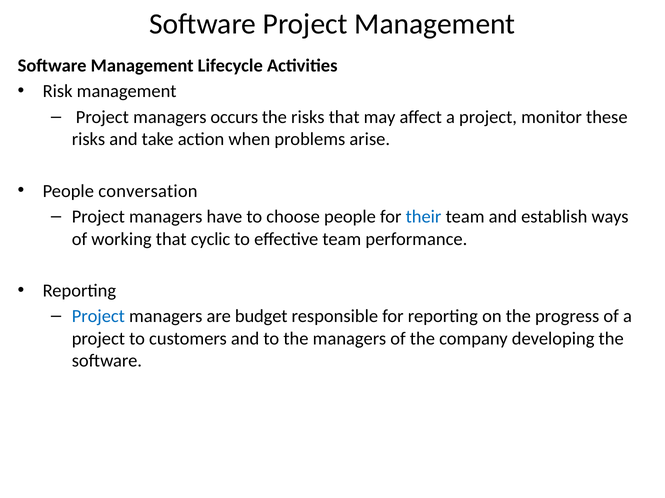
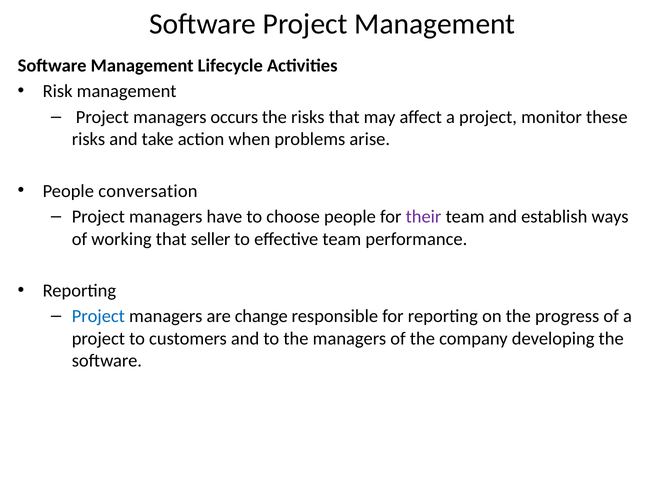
their colour: blue -> purple
cyclic: cyclic -> seller
budget: budget -> change
